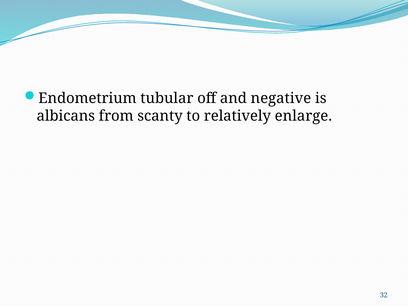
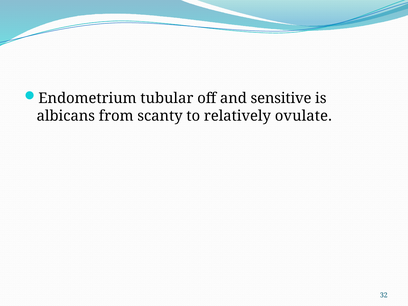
negative: negative -> sensitive
enlarge: enlarge -> ovulate
